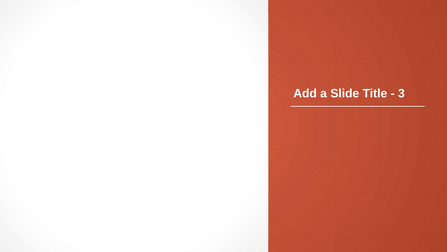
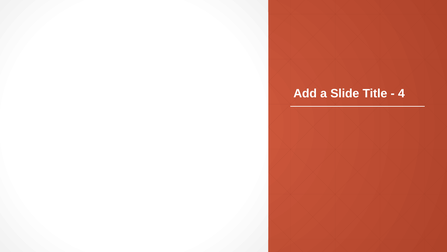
3: 3 -> 4
